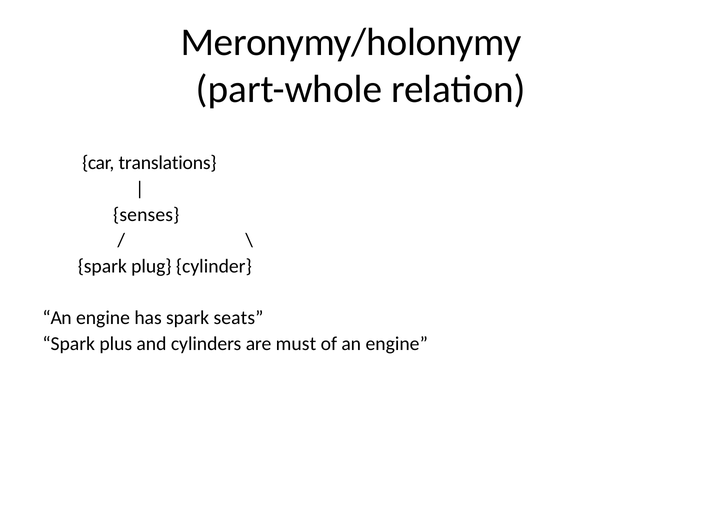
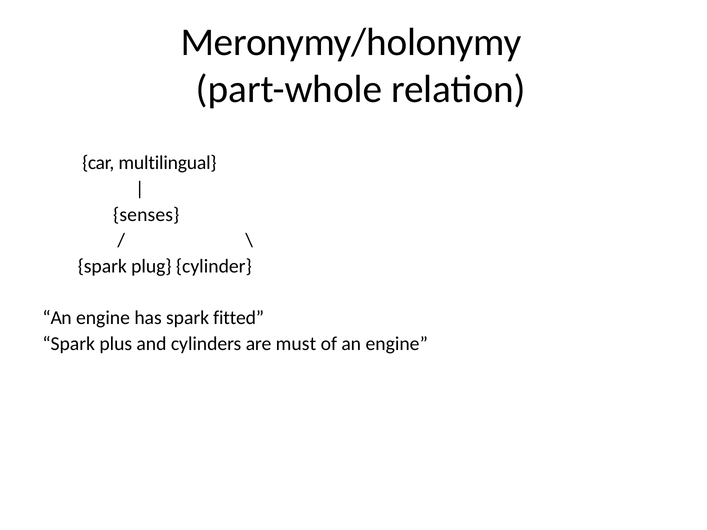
translations: translations -> multilingual
seats: seats -> fitted
